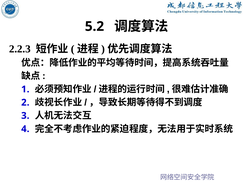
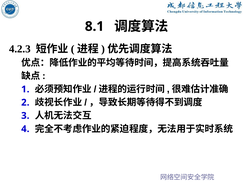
5.2: 5.2 -> 8.1
2.2.3: 2.2.3 -> 4.2.3
